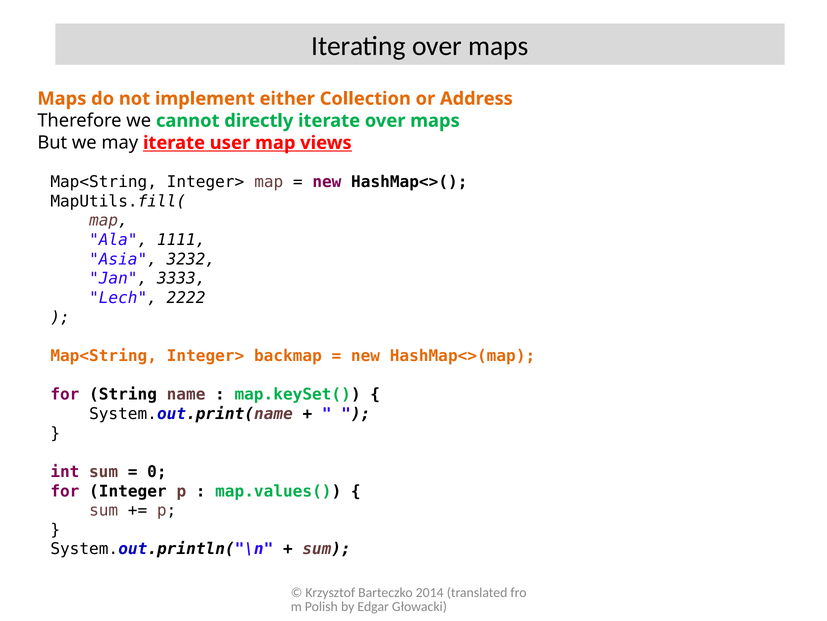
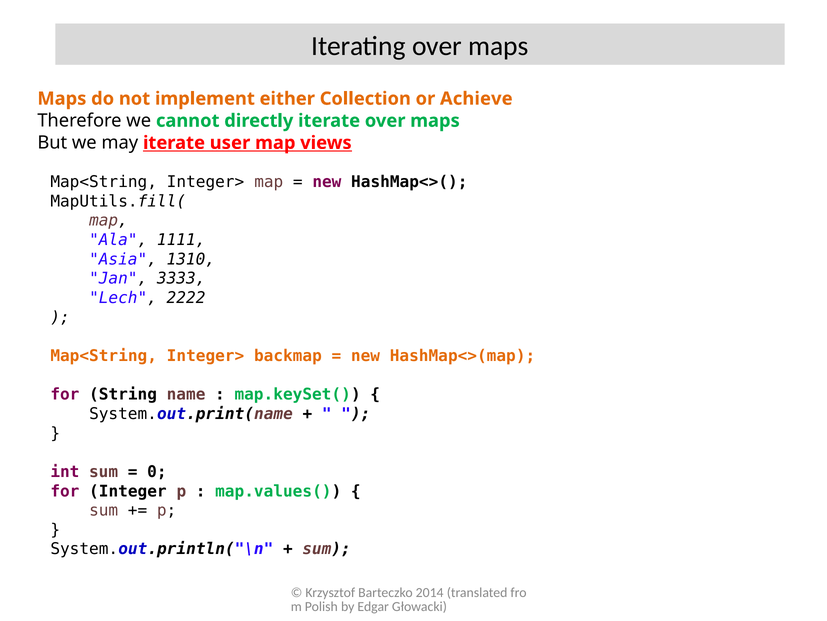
Address: Address -> Achieve
3232: 3232 -> 1310
